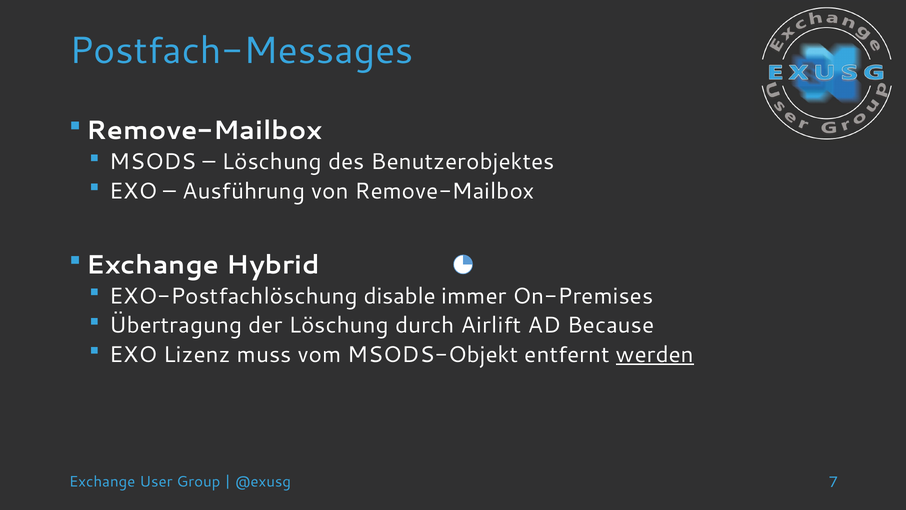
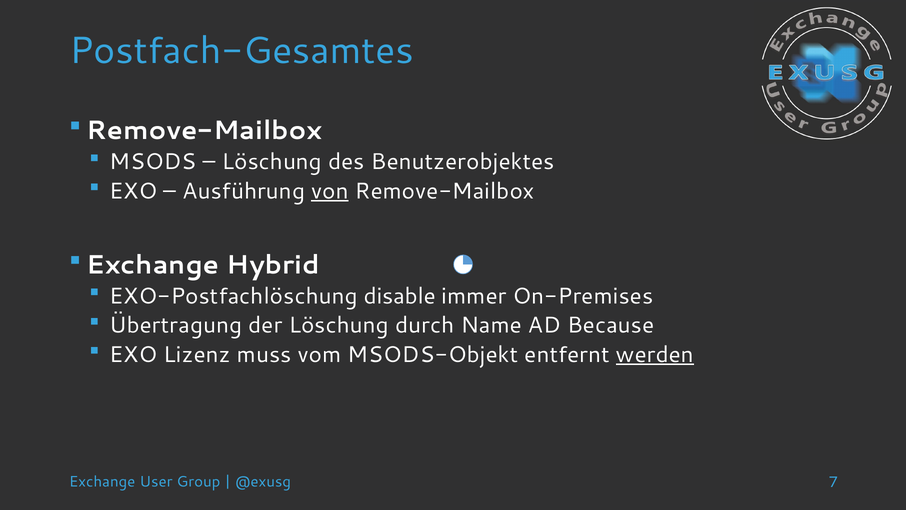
Postfach-Messages: Postfach-Messages -> Postfach-Gesamtes
von underline: none -> present
Airlift: Airlift -> Name
